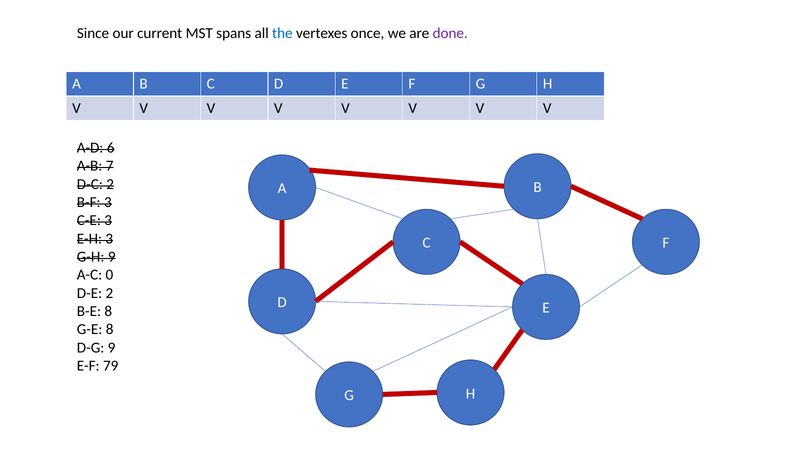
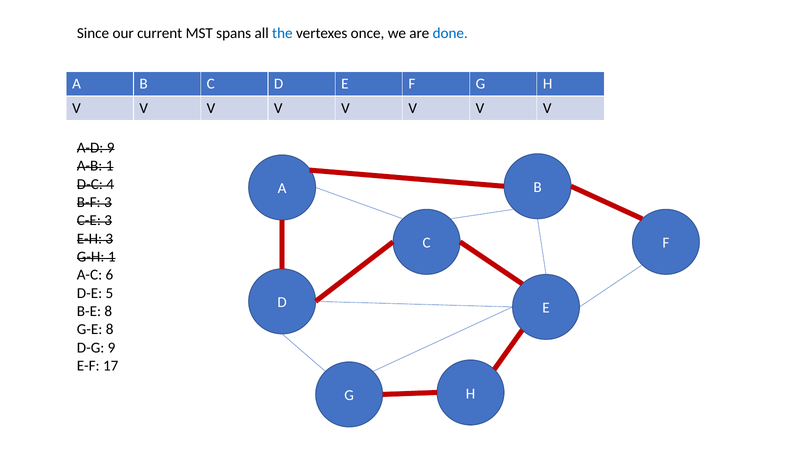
done colour: purple -> blue
A-D 6: 6 -> 9
A-B 7: 7 -> 1
D-C 2: 2 -> 4
G-H 9: 9 -> 1
0: 0 -> 6
D-E 2: 2 -> 5
79: 79 -> 17
